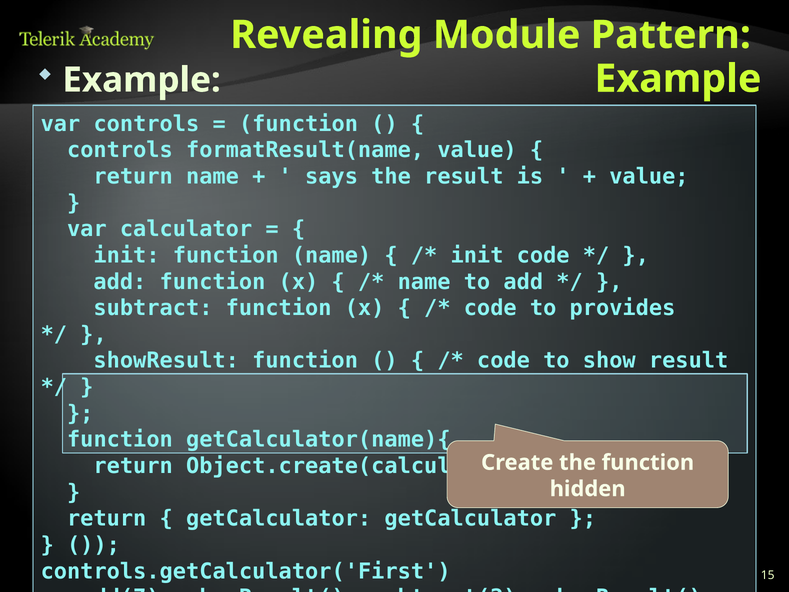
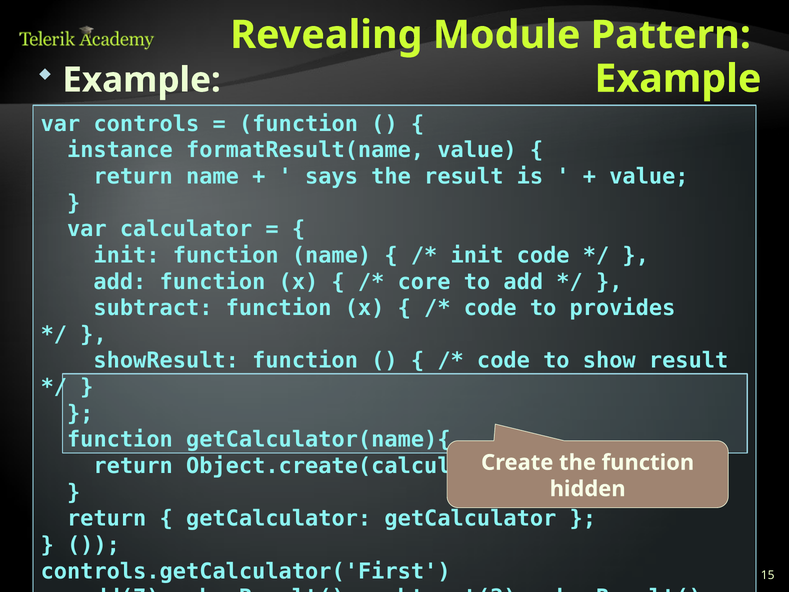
controls at (120, 150): controls -> instance
name at (424, 282): name -> core
